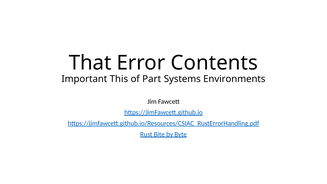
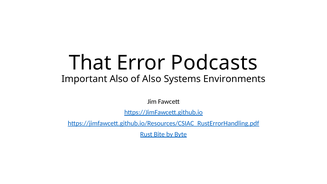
Contents: Contents -> Podcasts
Important This: This -> Also
of Part: Part -> Also
